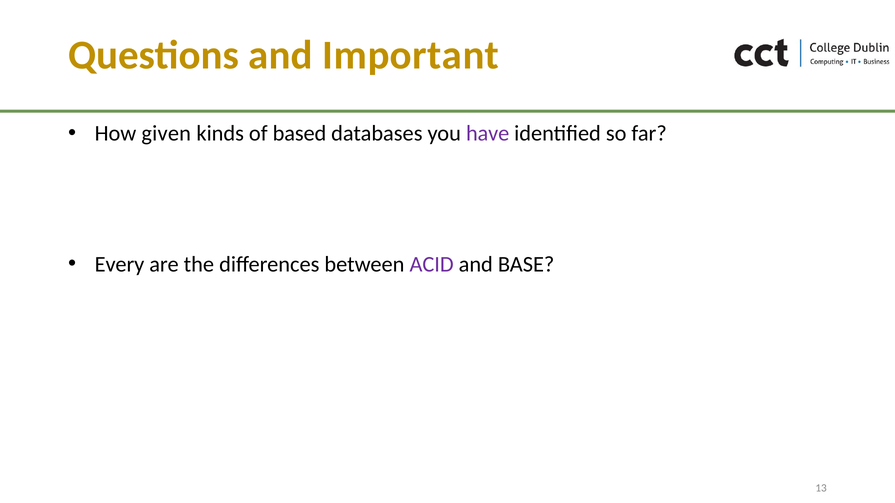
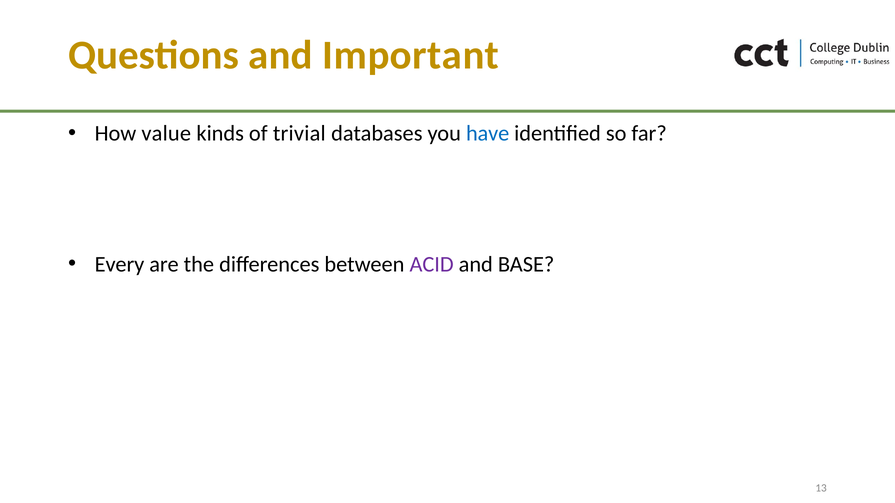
given: given -> value
based: based -> trivial
have colour: purple -> blue
